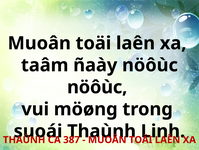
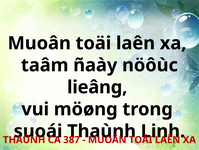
nöôùc at (97, 87): nöôùc -> lieâng
